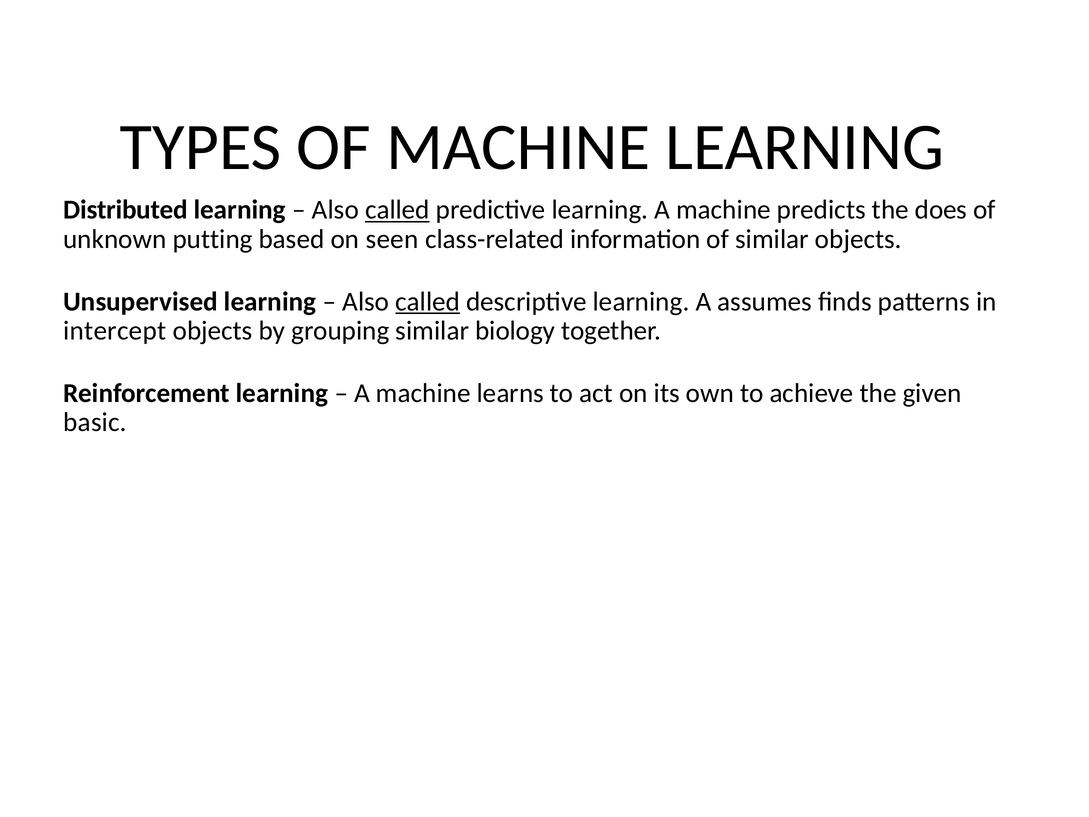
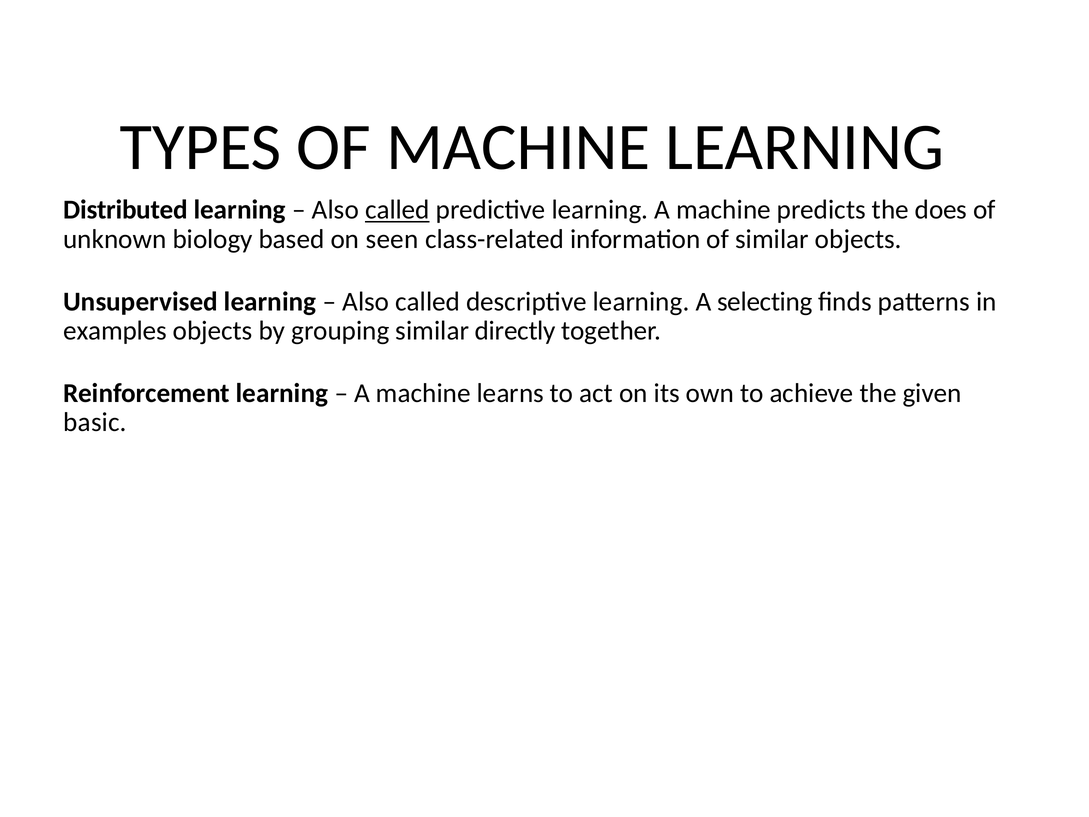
putting: putting -> biology
called at (428, 301) underline: present -> none
assumes: assumes -> selecting
intercept: intercept -> examples
biology: biology -> directly
